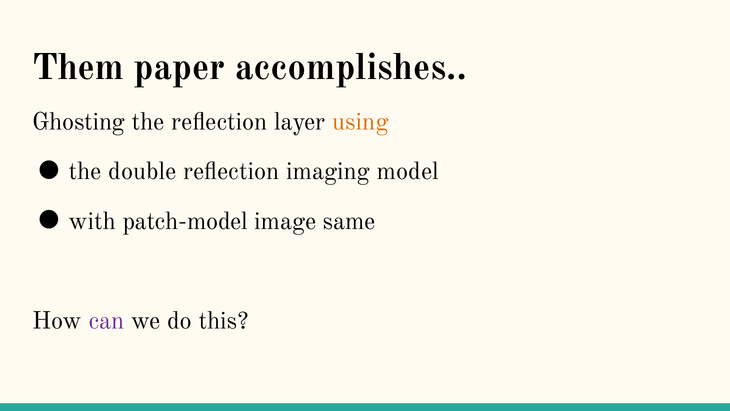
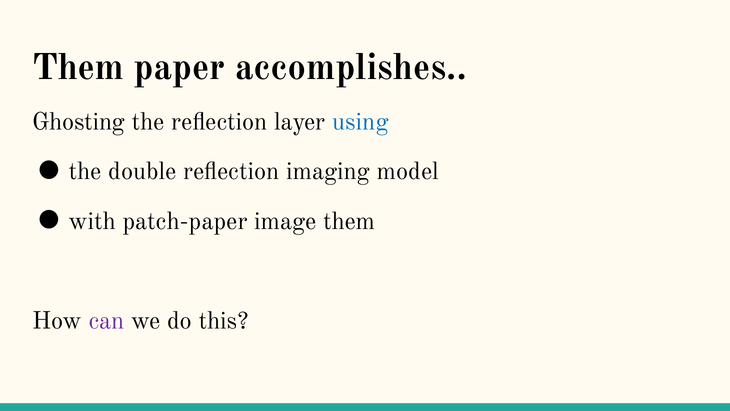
using colour: orange -> blue
patch-model: patch-model -> patch-paper
image same: same -> them
